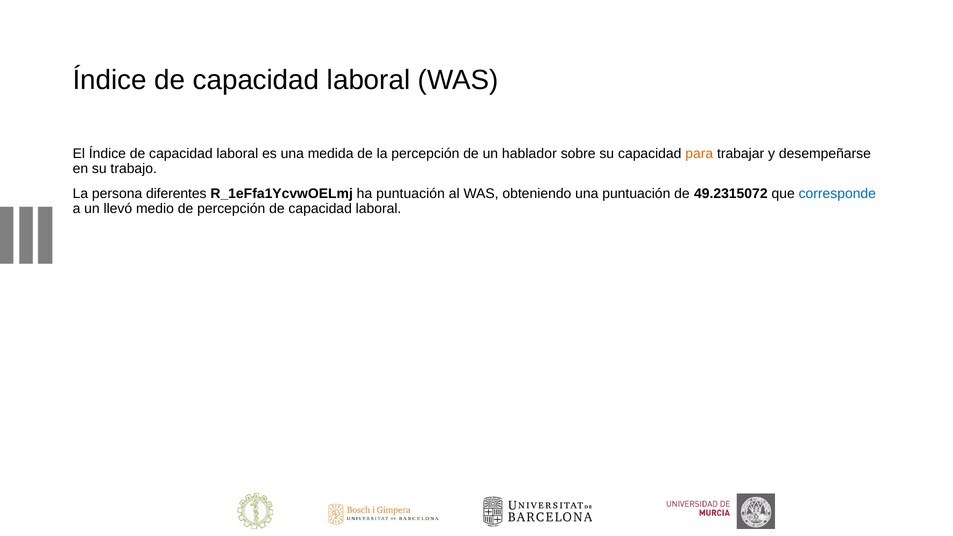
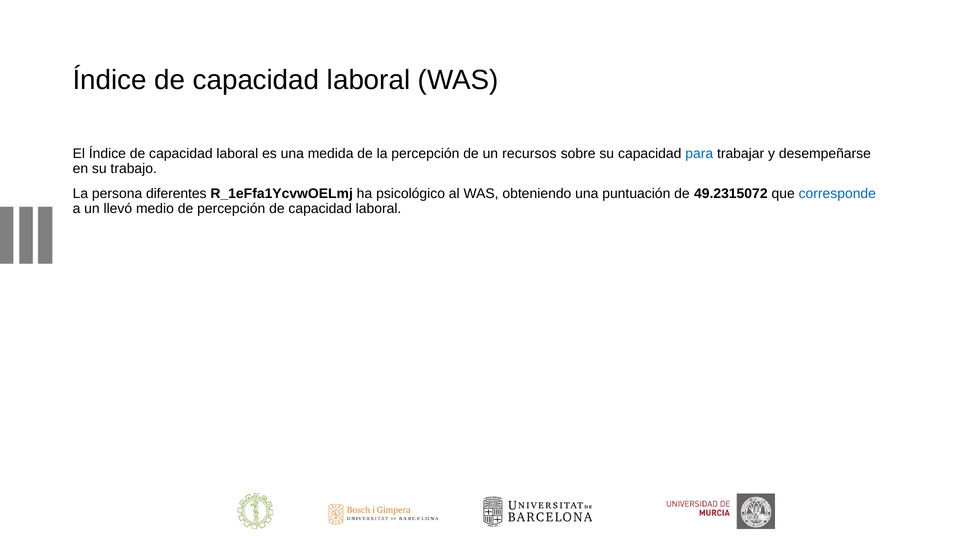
hablador: hablador -> recursos
para colour: orange -> blue
ha puntuación: puntuación -> psicológico
